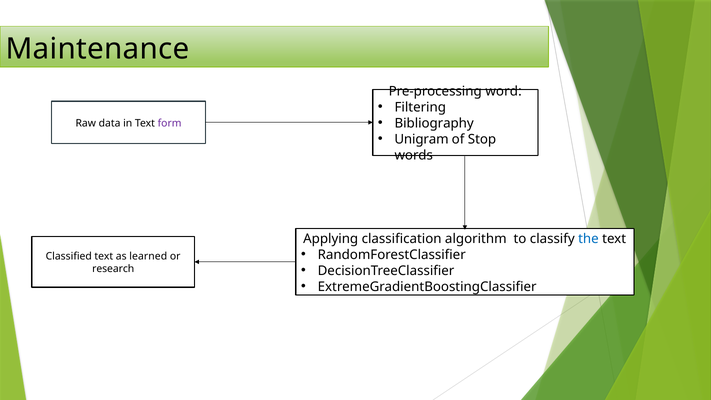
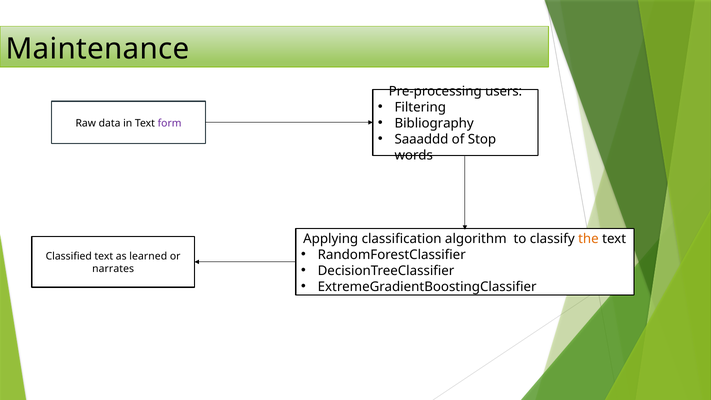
word: word -> users
Unigram: Unigram -> Saaaddd
the colour: blue -> orange
research: research -> narrates
